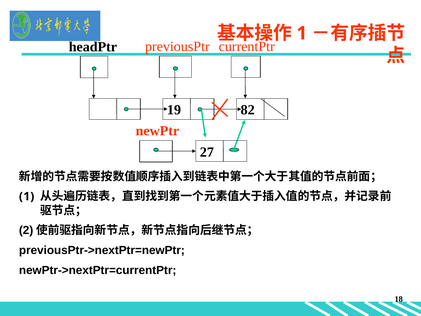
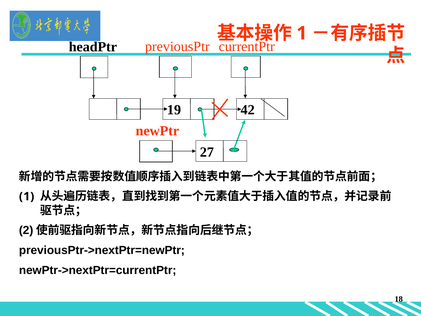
82: 82 -> 42
